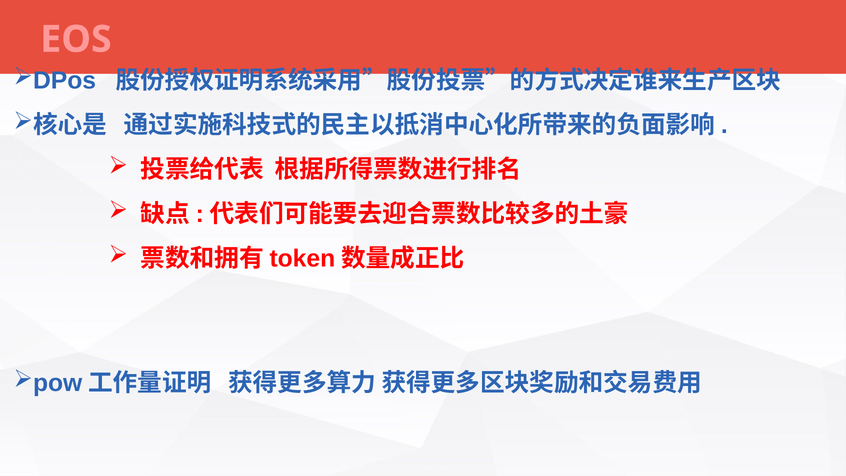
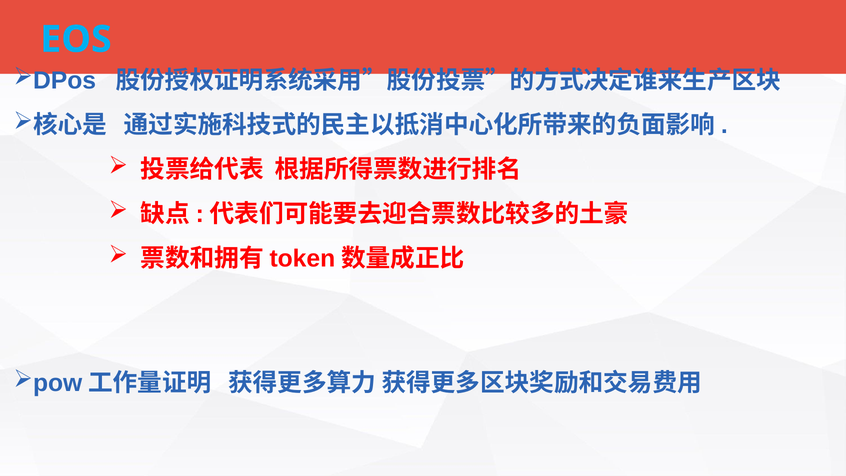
EOS colour: pink -> light blue
